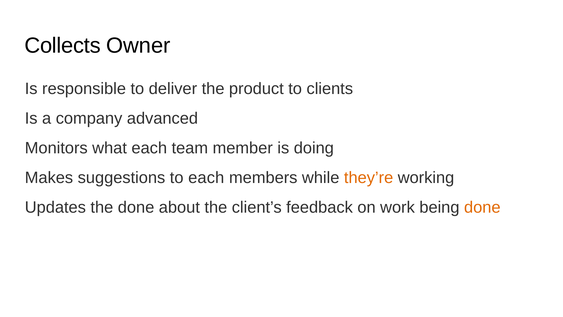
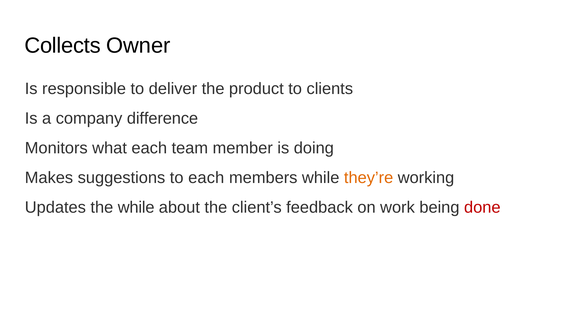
advanced: advanced -> difference
the done: done -> while
done at (482, 207) colour: orange -> red
